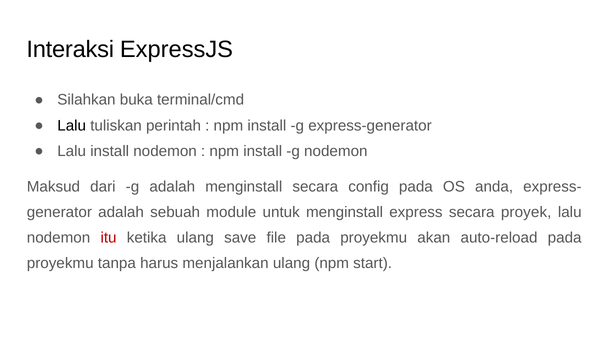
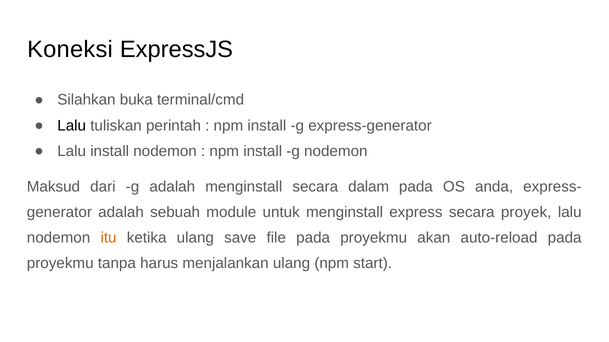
Interaksi: Interaksi -> Koneksi
config: config -> dalam
itu colour: red -> orange
